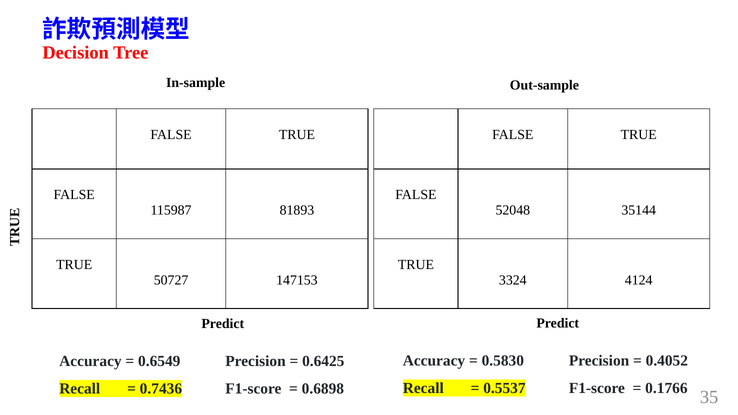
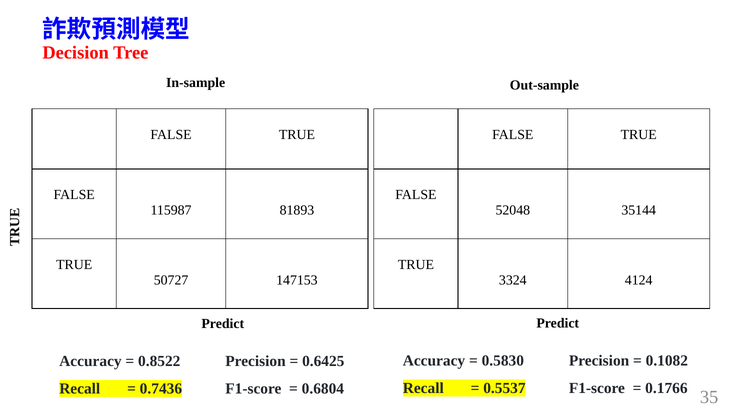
0.4052: 0.4052 -> 0.1082
0.6549: 0.6549 -> 0.8522
0.6898: 0.6898 -> 0.6804
